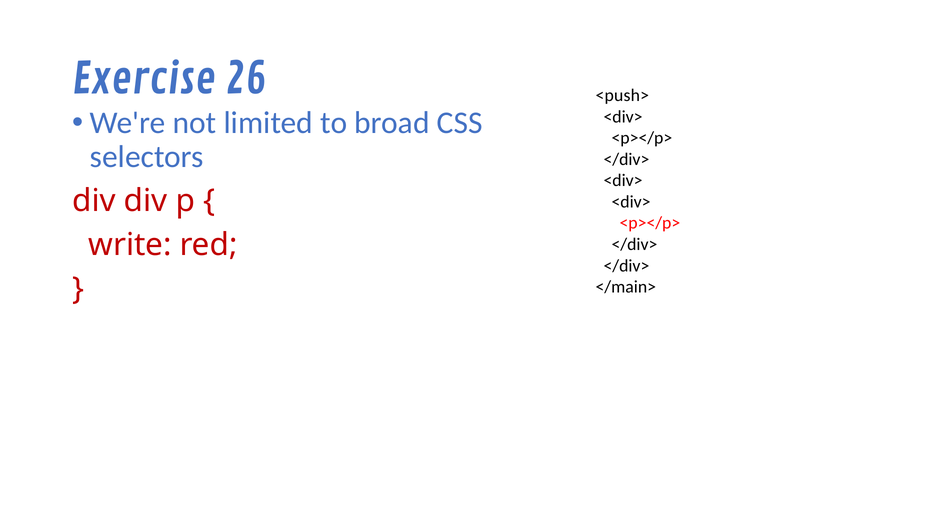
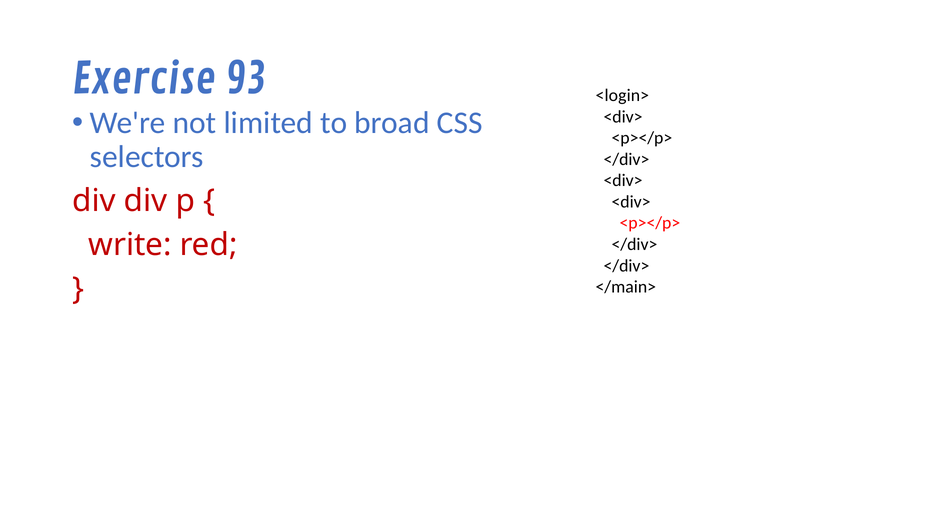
26: 26 -> 93
<push>: <push> -> <login>
